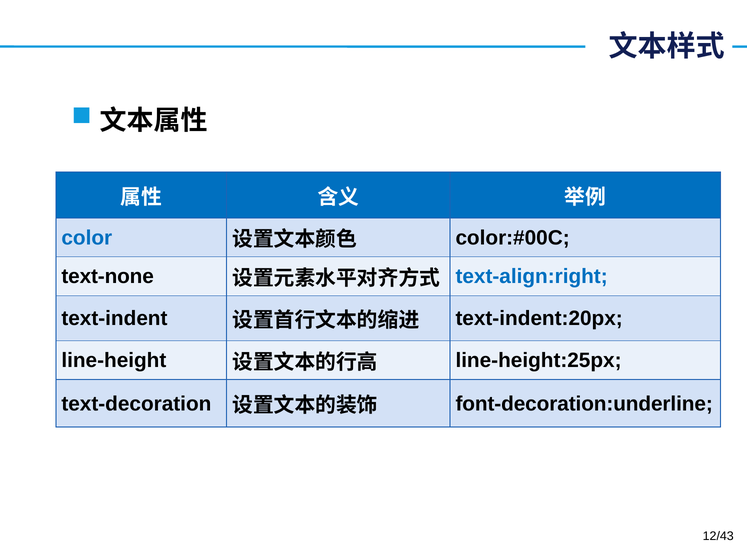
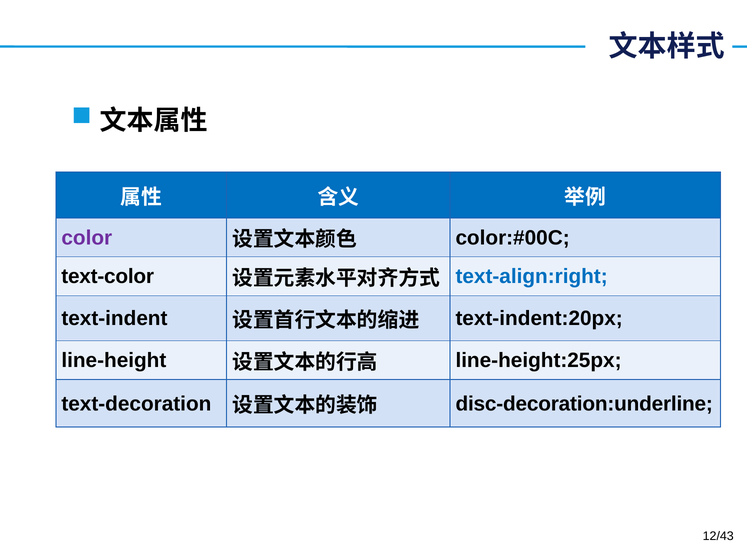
color colour: blue -> purple
text-none: text-none -> text-color
font-decoration:underline: font-decoration:underline -> disc-decoration:underline
